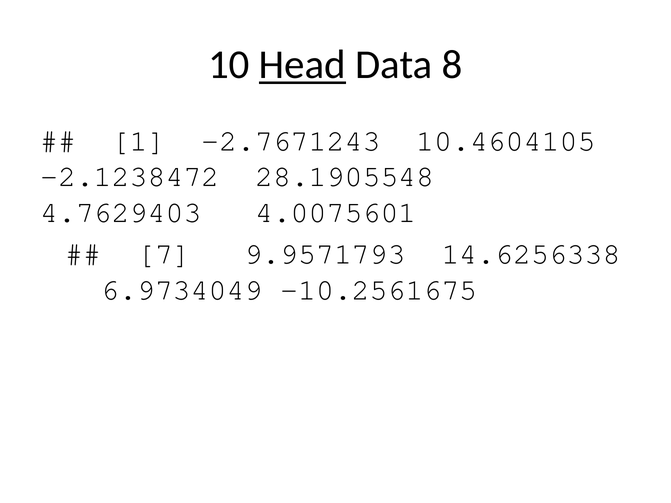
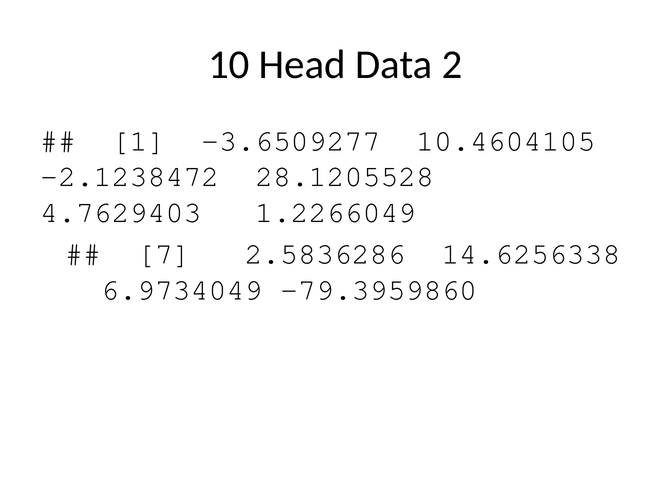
Head underline: present -> none
8: 8 -> 2
-2.7671243: -2.7671243 -> -3.6509277
28.1905548: 28.1905548 -> 28.1205528
4.0075601: 4.0075601 -> 1.2266049
9.9571793: 9.9571793 -> 2.5836286
-10.2561675: -10.2561675 -> -79.3959860
